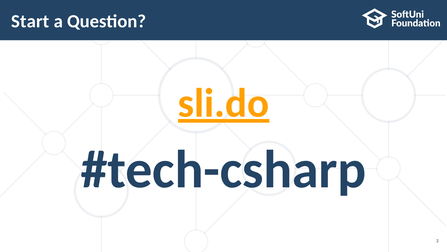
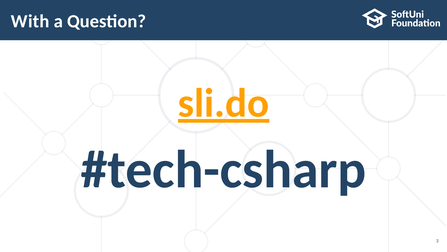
Start: Start -> With
